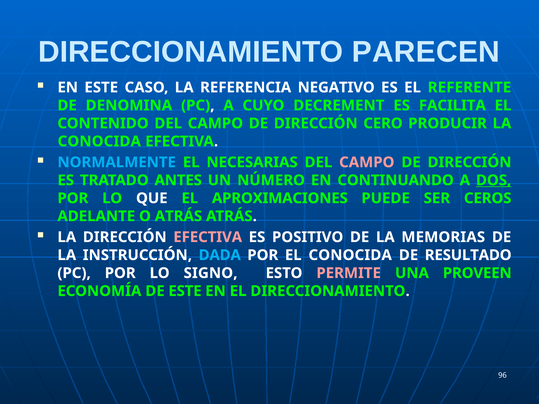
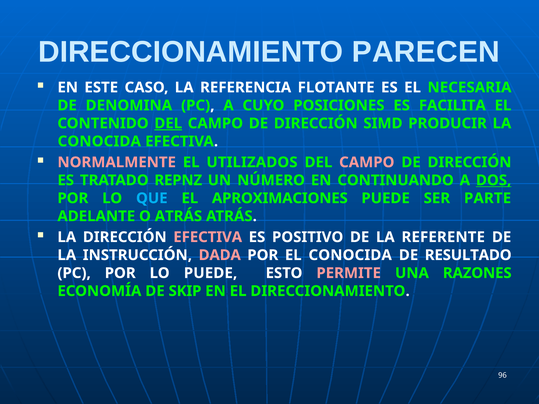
NEGATIVO: NEGATIVO -> FLOTANTE
REFERENTE: REFERENTE -> NECESARIA
DECREMENT: DECREMENT -> POSICIONES
DEL at (168, 123) underline: none -> present
CERO: CERO -> SIMD
NORMALMENTE colour: light blue -> pink
NECESARIAS: NECESARIAS -> UTILIZADOS
ANTES: ANTES -> REPNZ
QUE colour: white -> light blue
CEROS: CEROS -> PARTE
MEMORIAS: MEMORIAS -> REFERENTE
DADA colour: light blue -> pink
LO SIGNO: SIGNO -> PUEDE
PROVEEN: PROVEEN -> RAZONES
DE ESTE: ESTE -> SKIP
